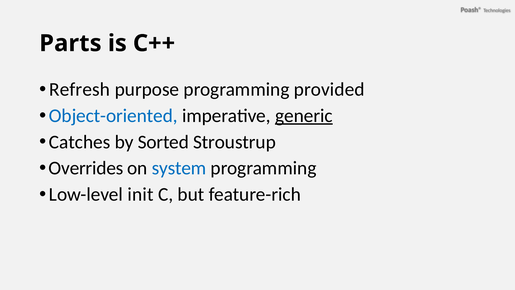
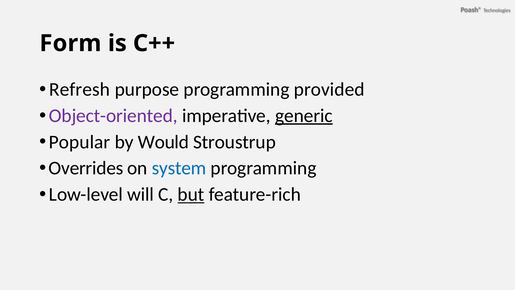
Parts: Parts -> Form
Object-oriented colour: blue -> purple
Catches: Catches -> Popular
Sorted: Sorted -> Would
init: init -> will
but underline: none -> present
